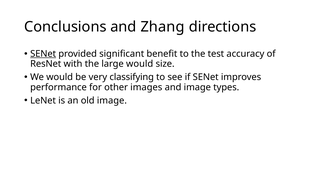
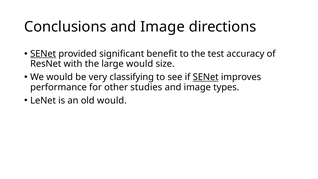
Conclusions and Zhang: Zhang -> Image
SENet at (206, 77) underline: none -> present
images: images -> studies
old image: image -> would
